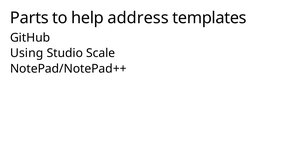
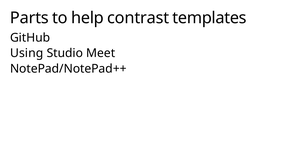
address: address -> contrast
Scale: Scale -> Meet
